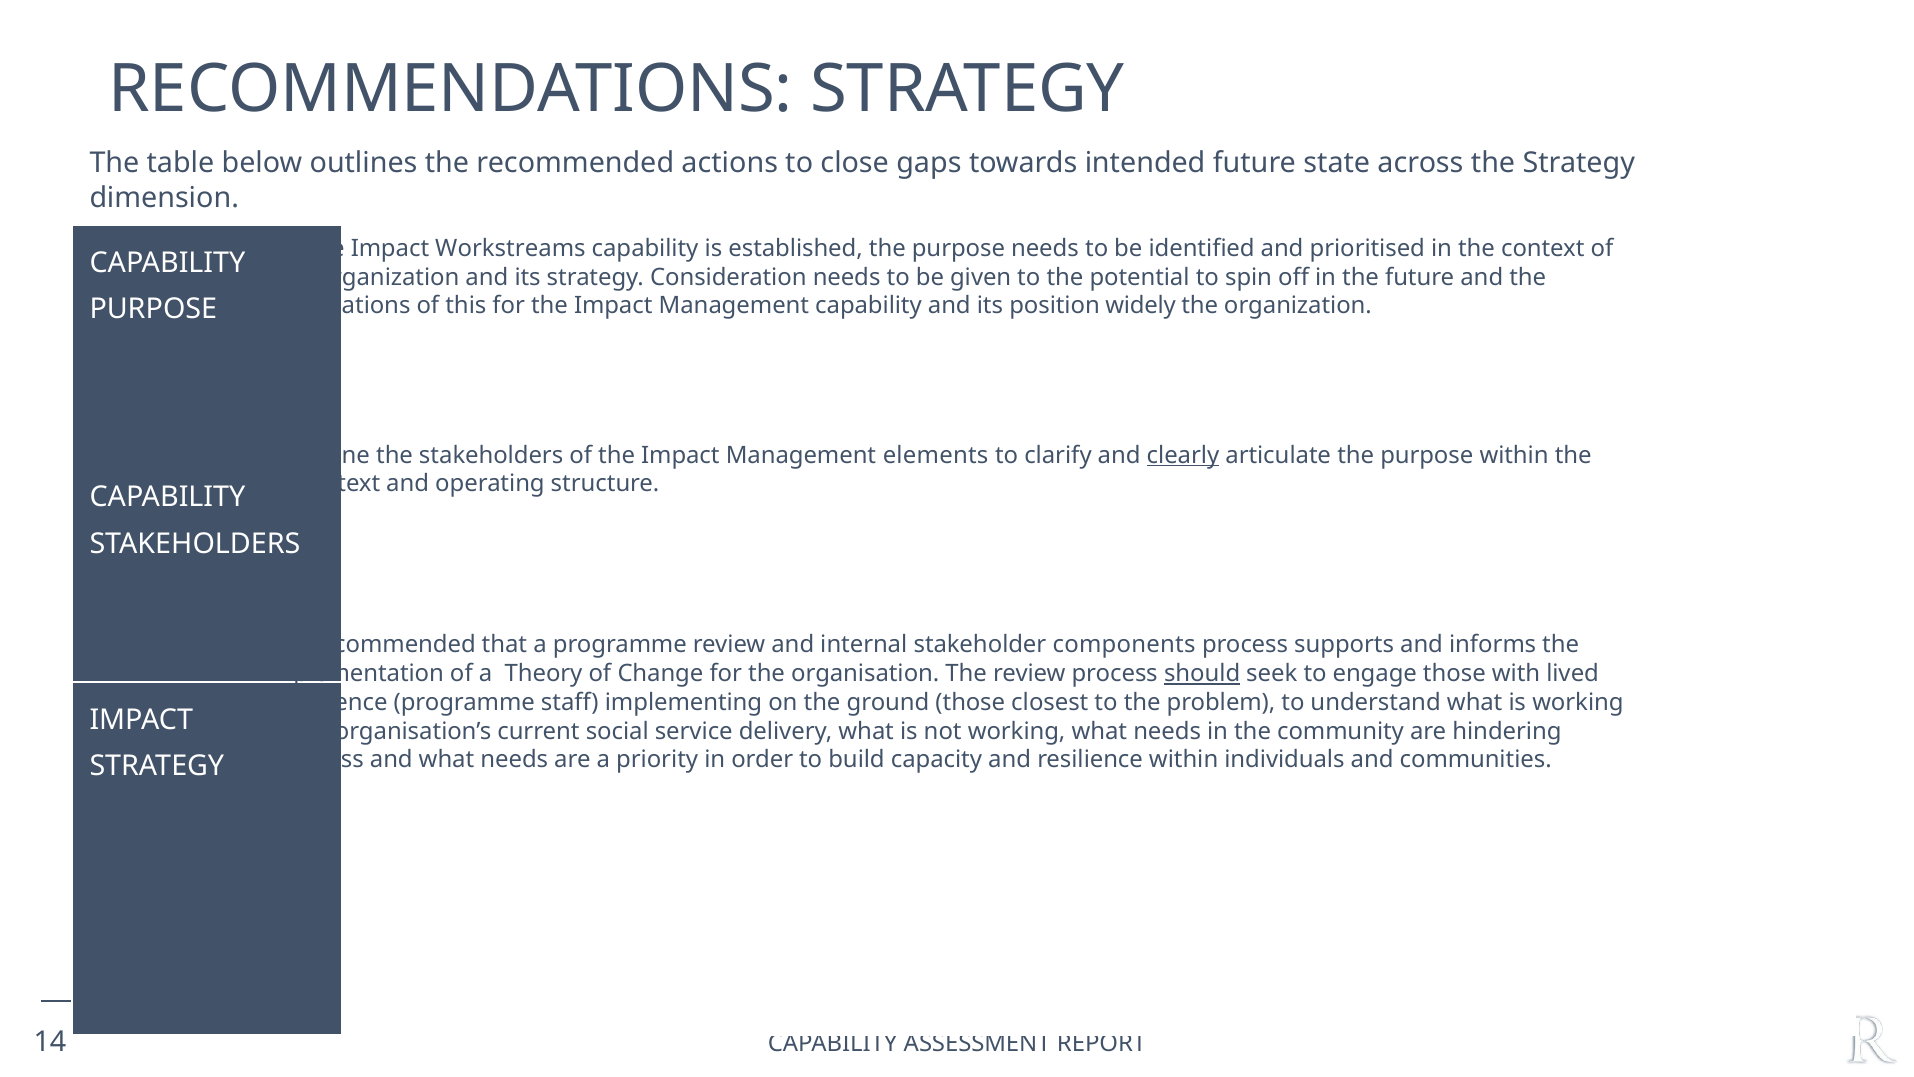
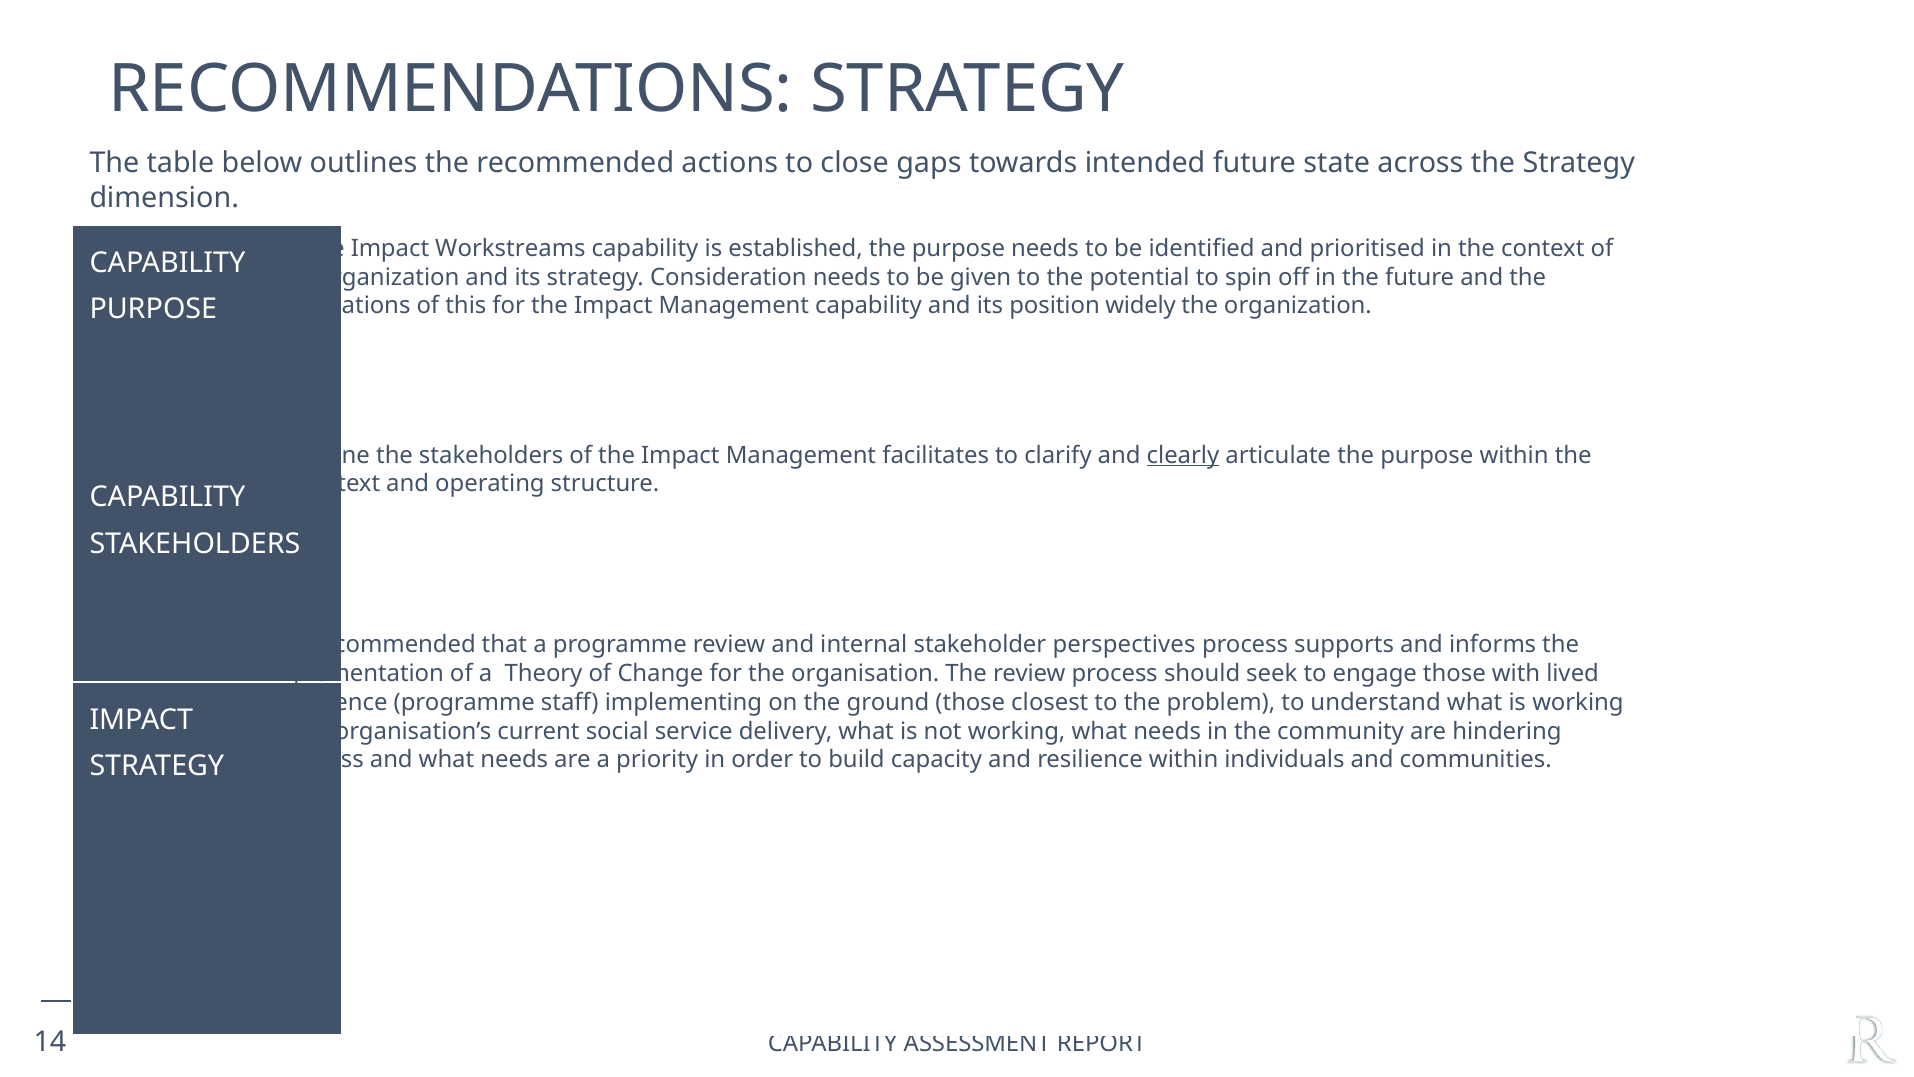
elements: elements -> facilitates
components: components -> perspectives
should underline: present -> none
